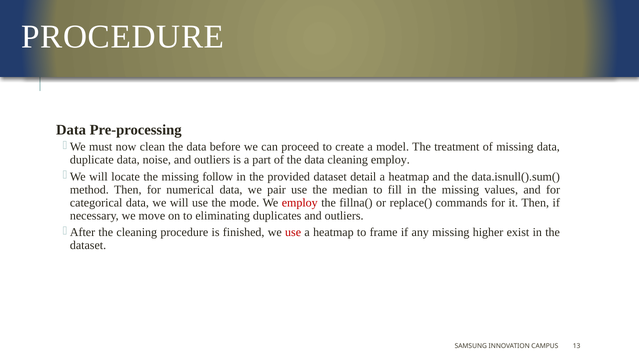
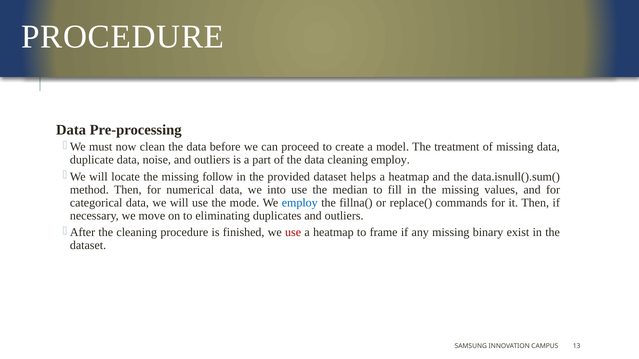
detail: detail -> helps
pair: pair -> into
employ at (300, 203) colour: red -> blue
higher: higher -> binary
